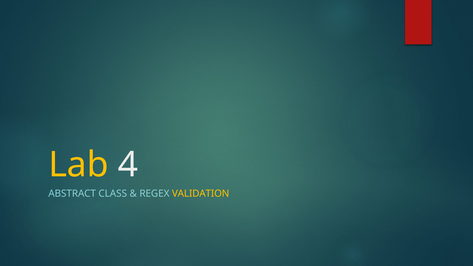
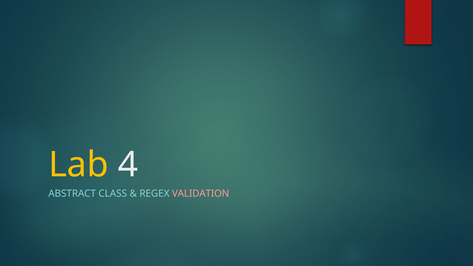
VALIDATION colour: yellow -> pink
